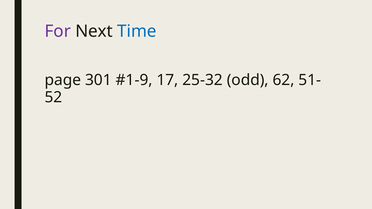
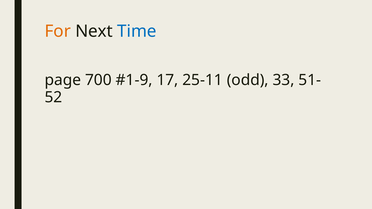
For colour: purple -> orange
301: 301 -> 700
25-32: 25-32 -> 25-11
62: 62 -> 33
